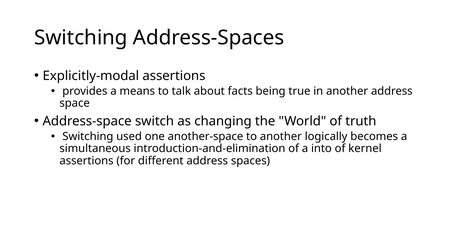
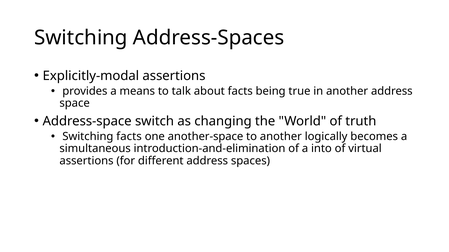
Switching used: used -> facts
kernel: kernel -> virtual
